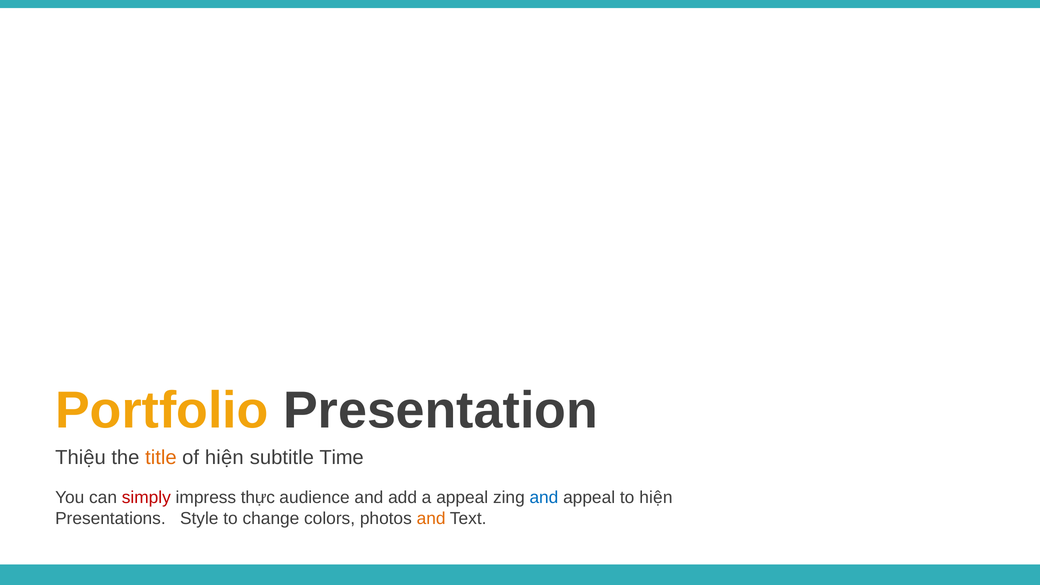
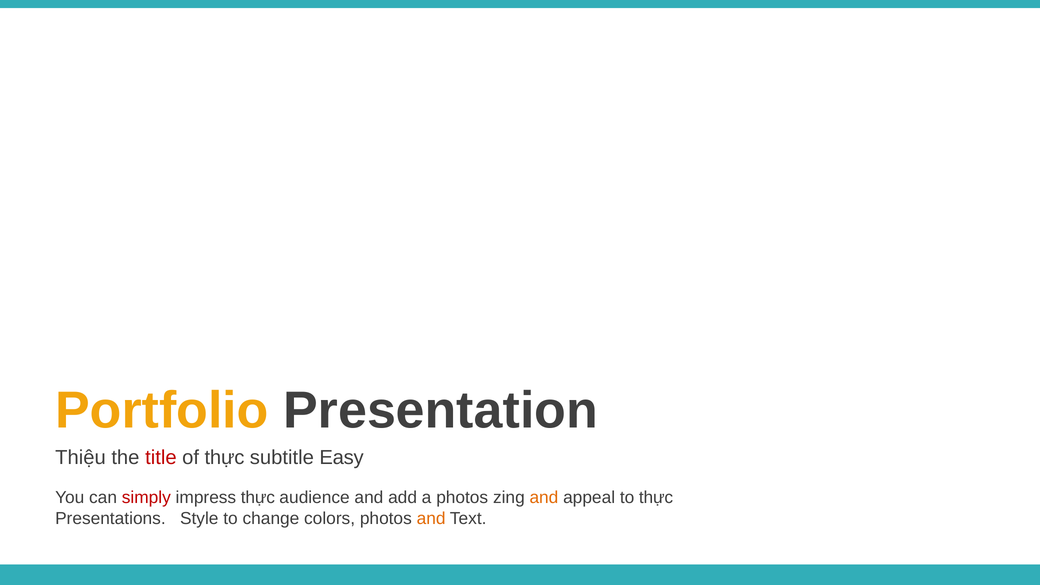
title colour: orange -> red
of hiện: hiện -> thực
Time: Time -> Easy
a appeal: appeal -> photos
and at (544, 498) colour: blue -> orange
to hiện: hiện -> thực
